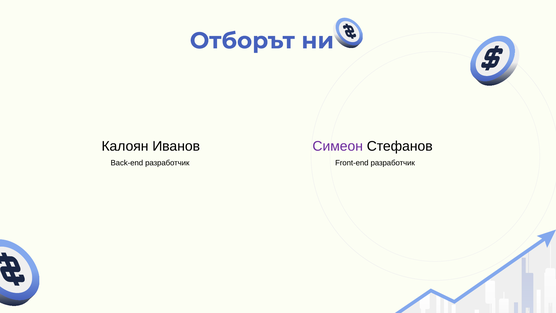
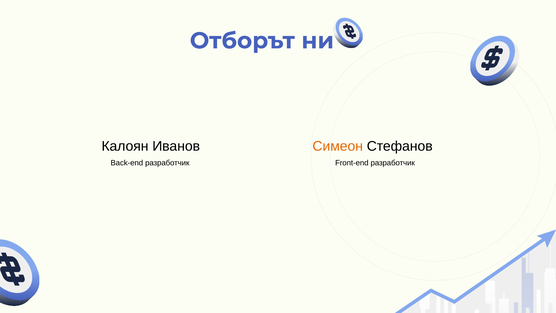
Симеон colour: purple -> orange
